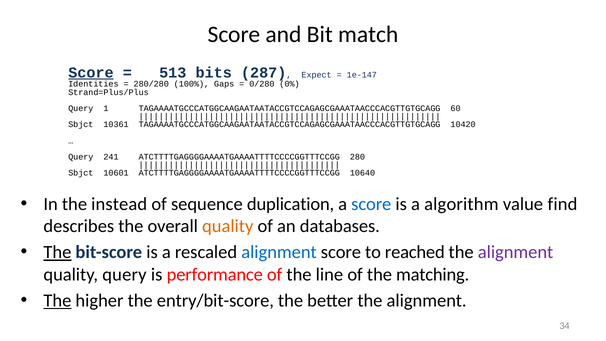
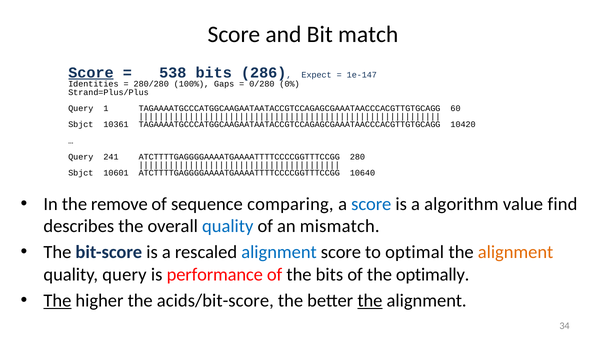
513: 513 -> 538
287: 287 -> 286
instead: instead -> remove
duplication: duplication -> comparing
quality at (228, 226) colour: orange -> blue
databases: databases -> mismatch
The at (57, 252) underline: present -> none
reached: reached -> optimal
alignment at (516, 252) colour: purple -> orange
the line: line -> bits
matching: matching -> optimally
entry/bit-score: entry/bit-score -> acids/bit-score
the at (370, 300) underline: none -> present
